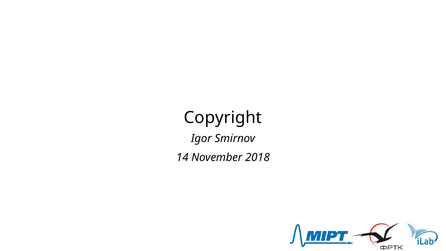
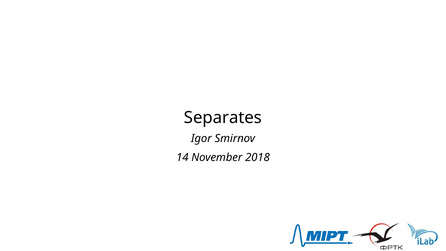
Copyright: Copyright -> Separates
